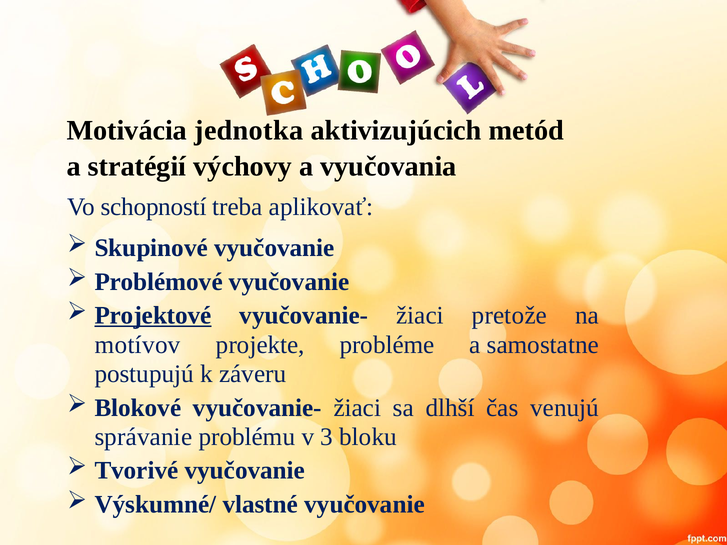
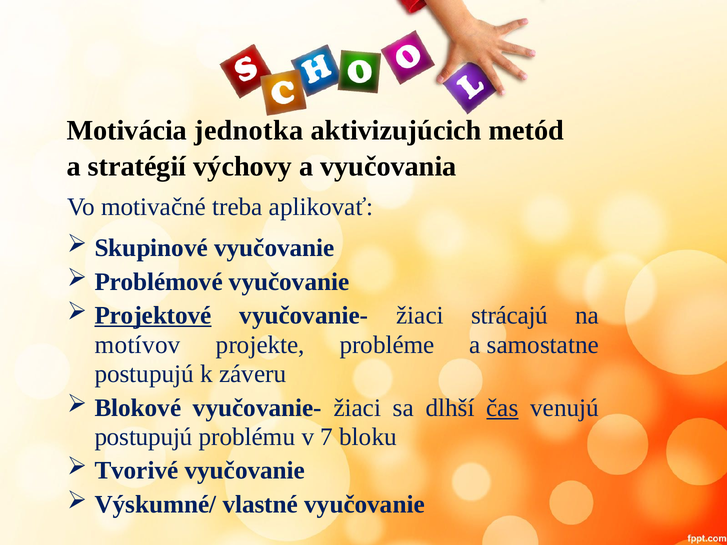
schopností: schopností -> motivačné
pretože: pretože -> strácajú
čas underline: none -> present
správanie at (143, 437): správanie -> postupujú
3: 3 -> 7
